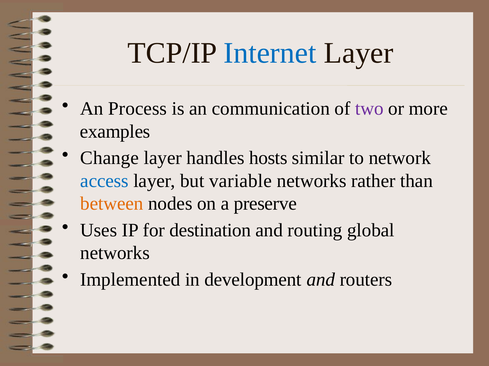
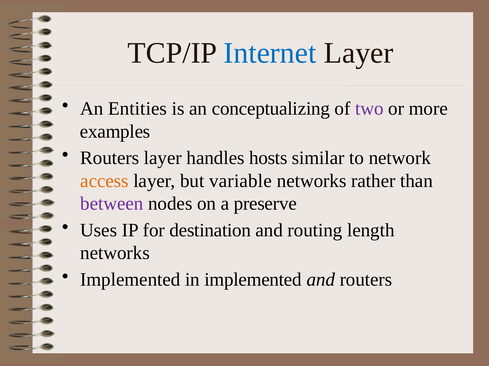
Process: Process -> Entities
communication: communication -> conceptualizing
Change at (110, 158): Change -> Routers
access colour: blue -> orange
between colour: orange -> purple
global: global -> length
in development: development -> implemented
